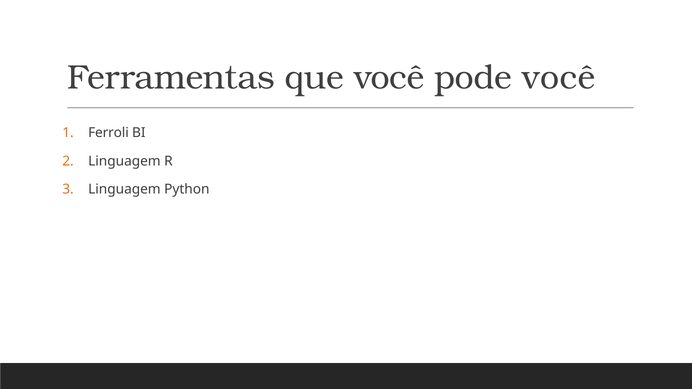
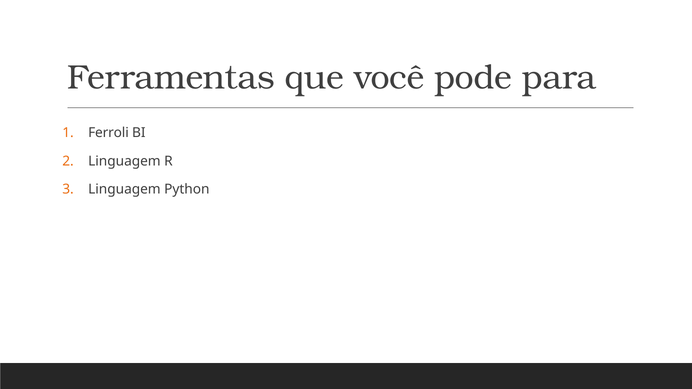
pode você: você -> para
